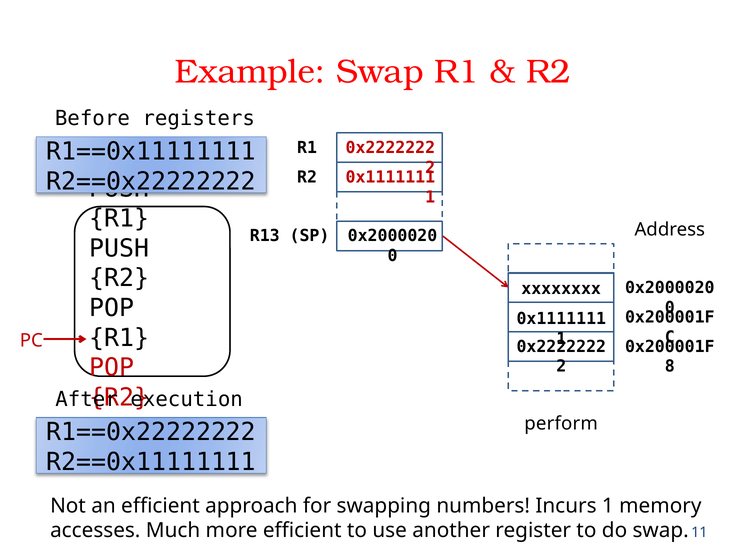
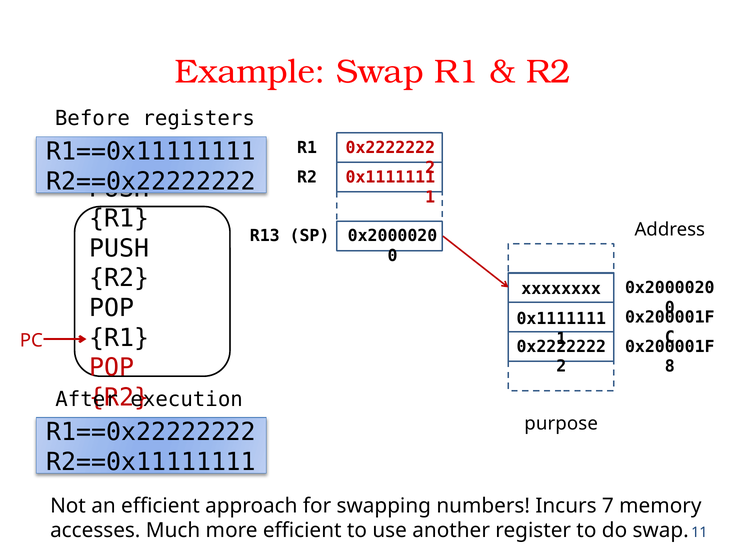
perform: perform -> purpose
Incurs 1: 1 -> 7
